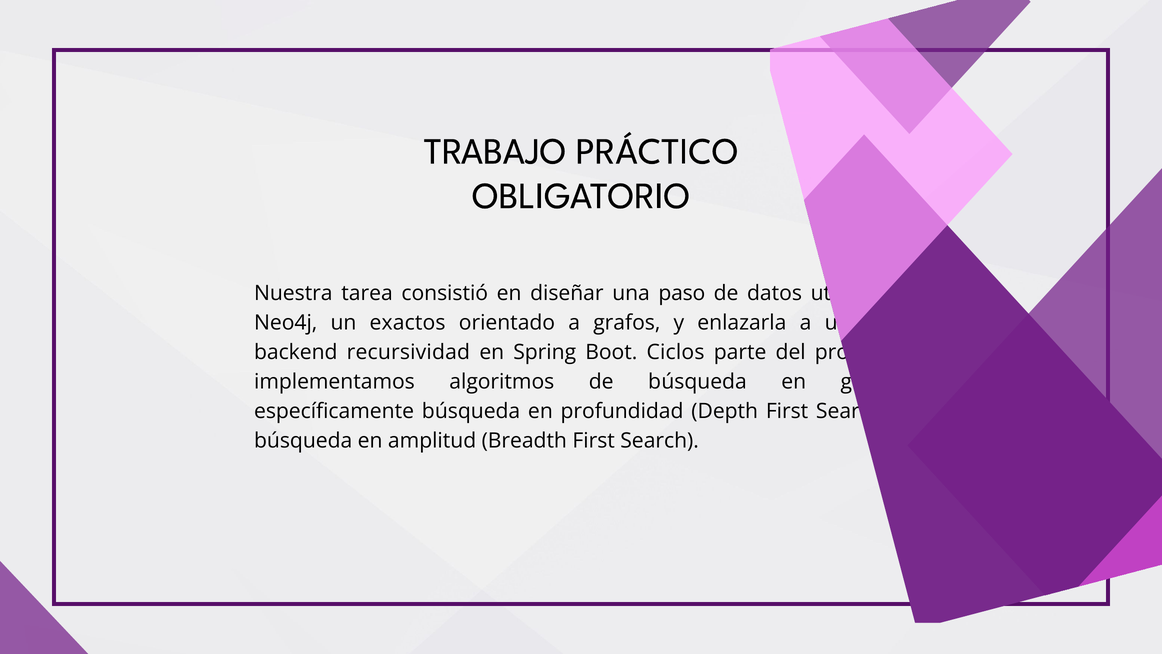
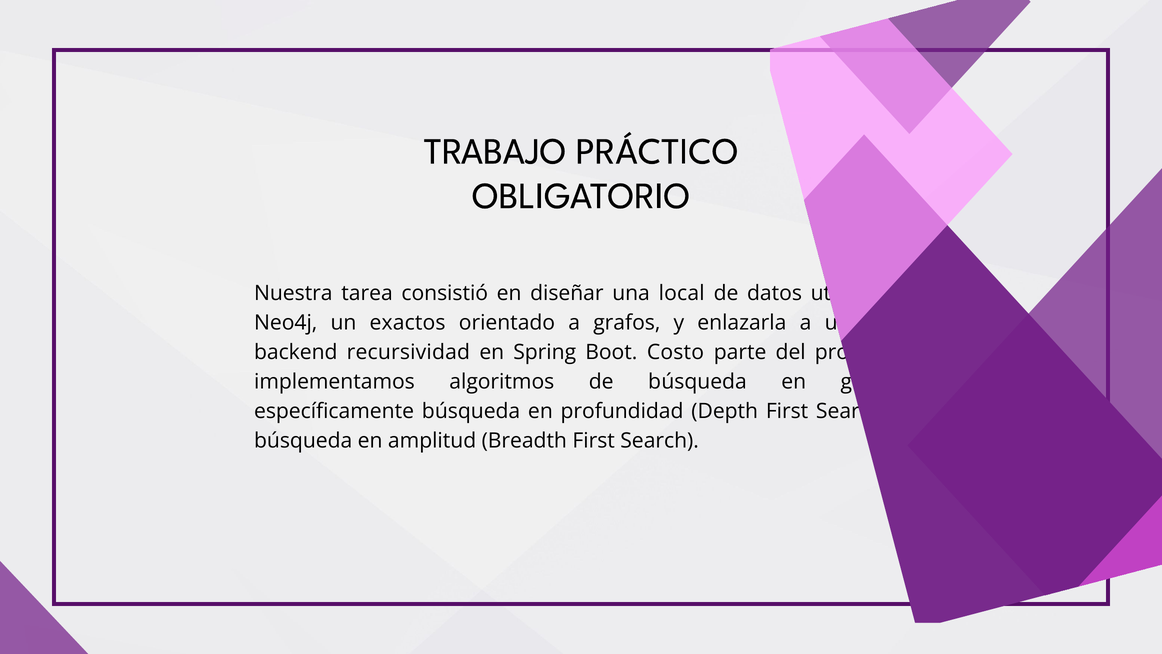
paso: paso -> local
Ciclos: Ciclos -> Costo
